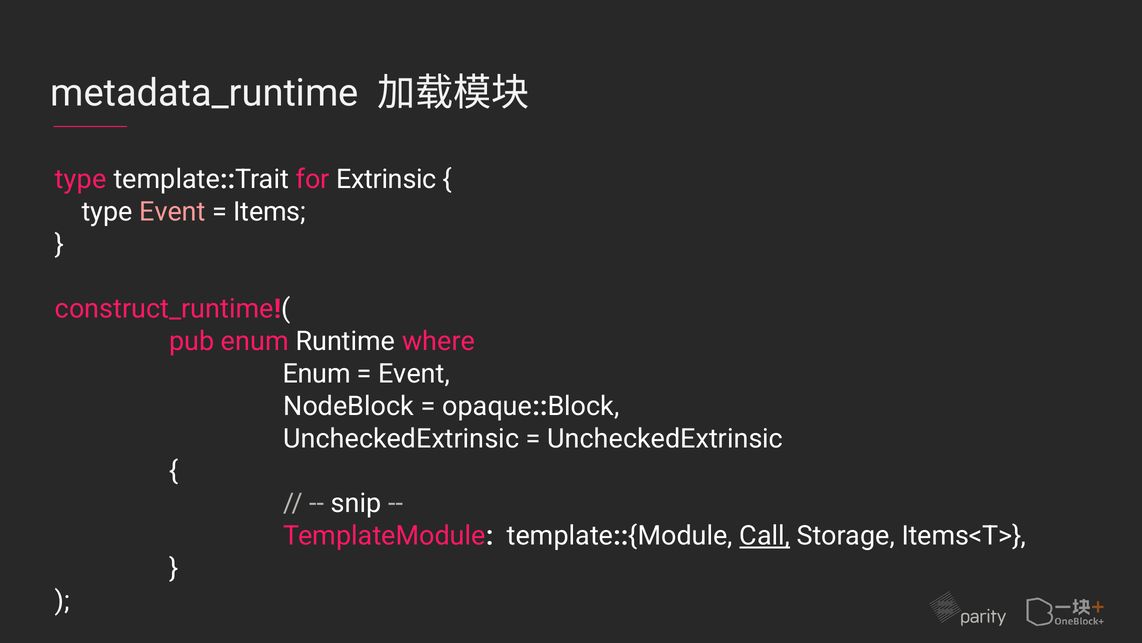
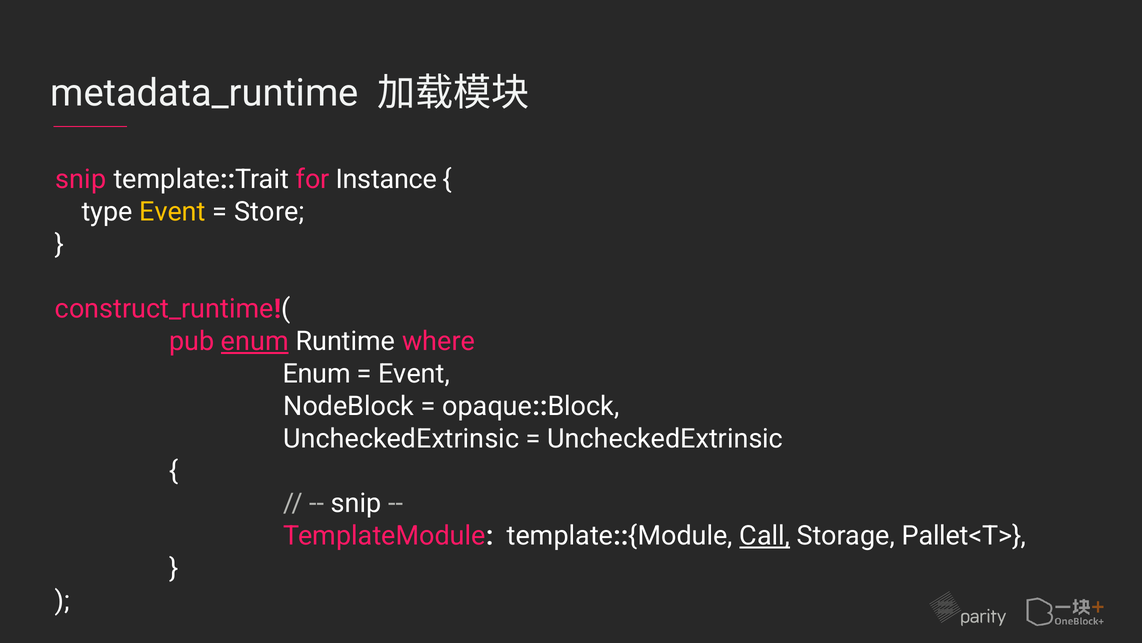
type at (81, 179): type -> snip
Extrinsic: Extrinsic -> Instance
Event at (172, 212) colour: pink -> yellow
Items: Items -> Store
enum at (255, 341) underline: none -> present
Items<T>: Items<T> -> Pallet<T>
